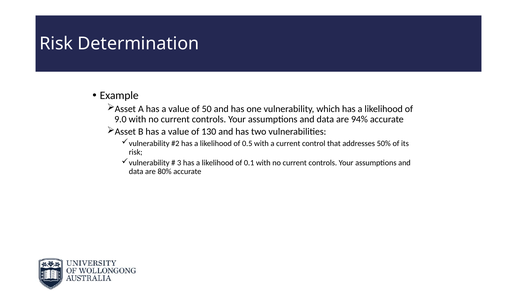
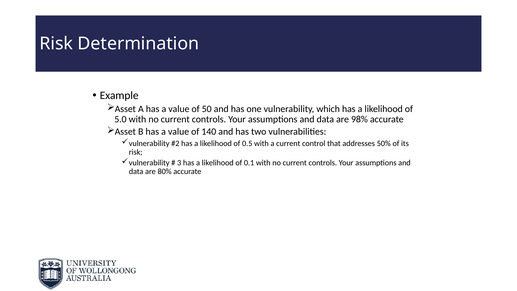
9.0: 9.0 -> 5.0
94%: 94% -> 98%
130: 130 -> 140
